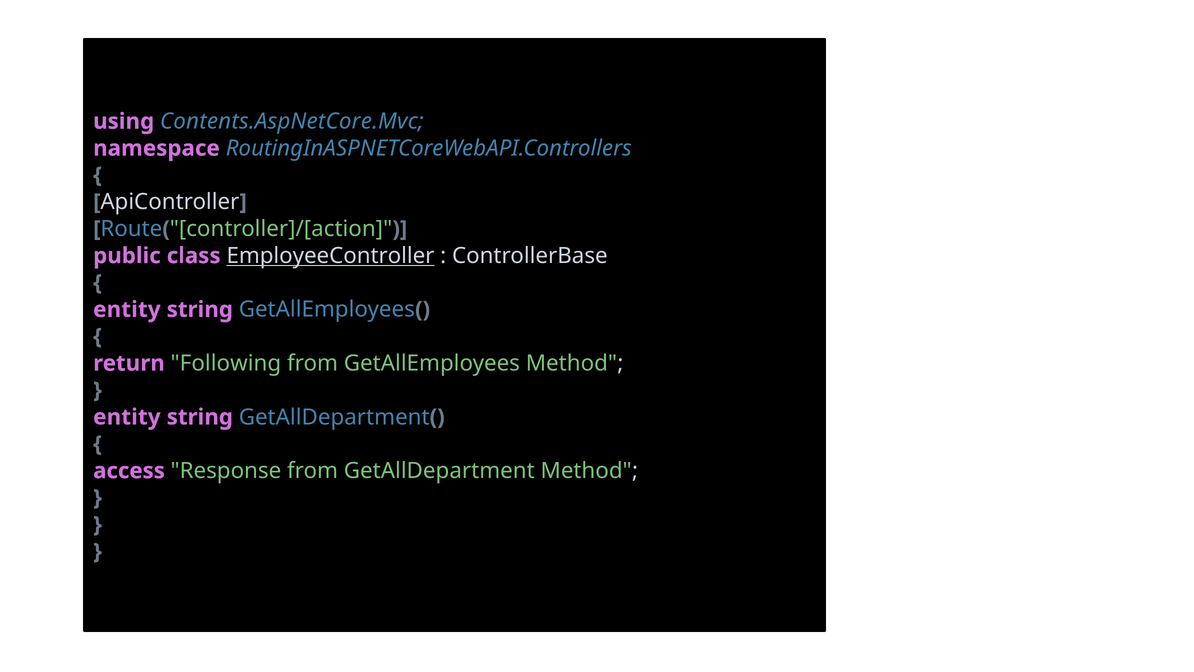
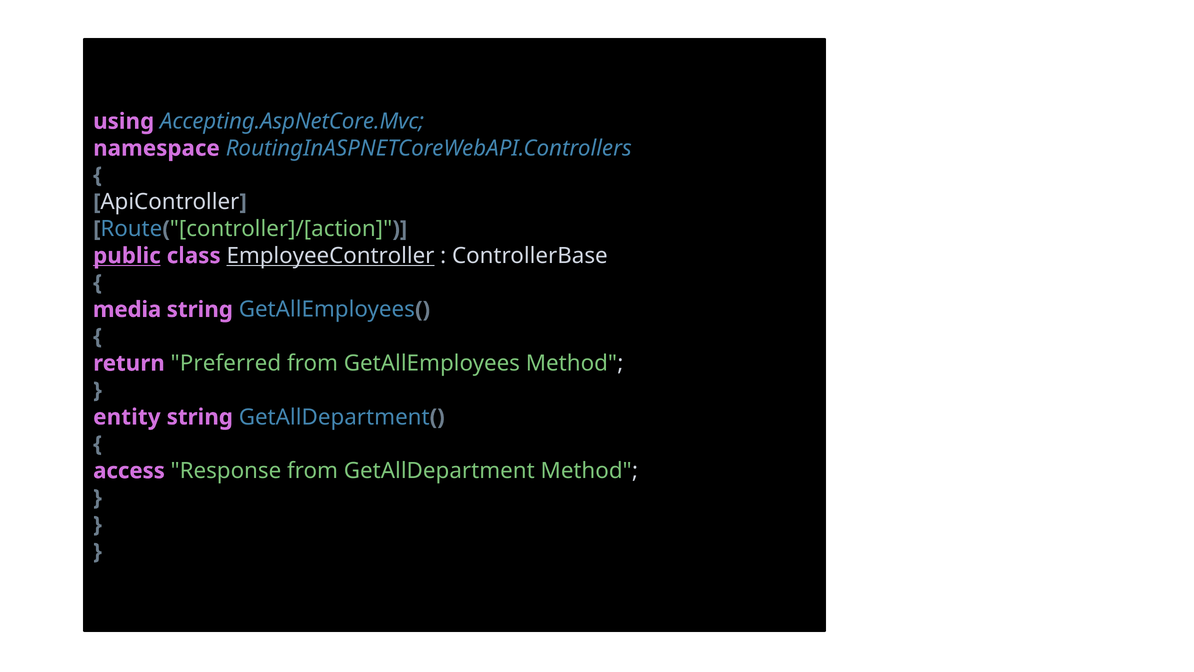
Contents.AspNetCore.Mvc: Contents.AspNetCore.Mvc -> Accepting.AspNetCore.Mvc
public underline: none -> present
entity at (127, 309): entity -> media
Following: Following -> Preferred
